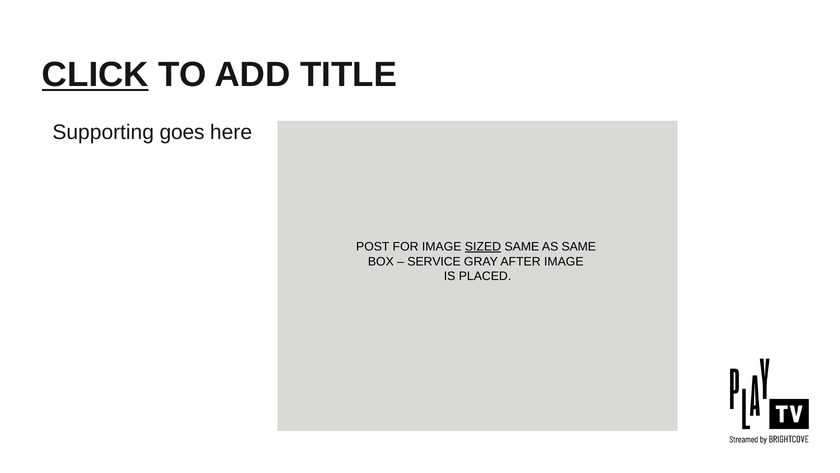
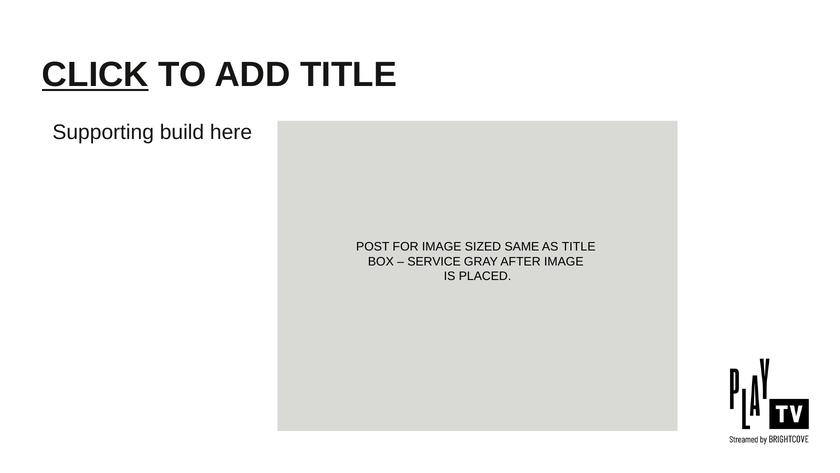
goes: goes -> build
SIZED underline: present -> none
AS SAME: SAME -> TITLE
